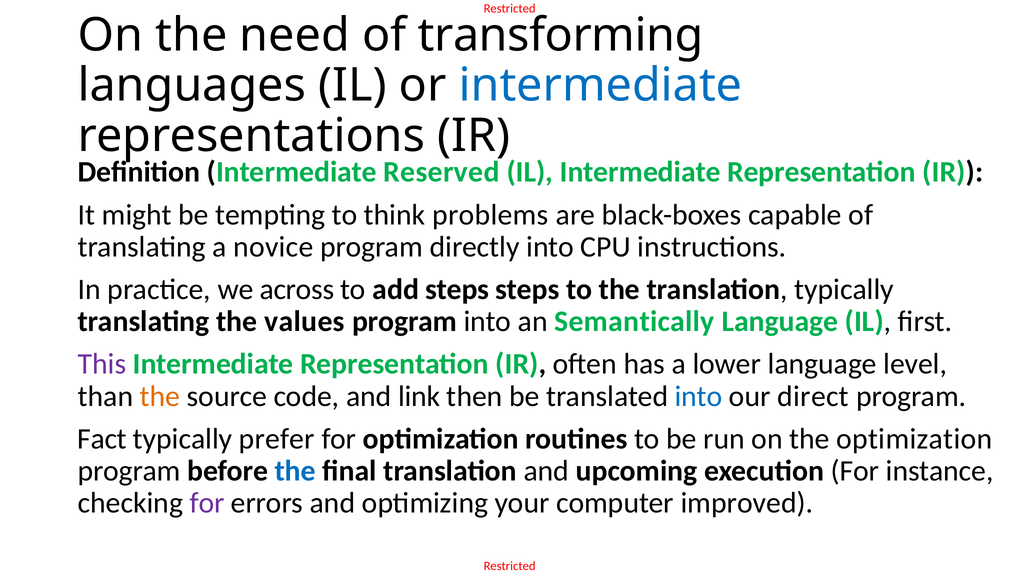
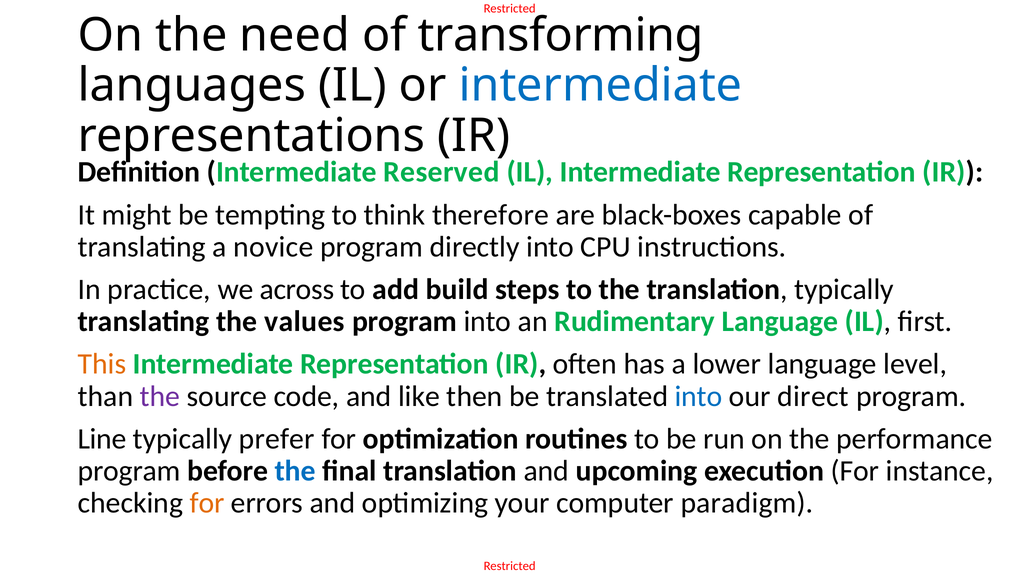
problems: problems -> therefore
add steps: steps -> build
Semantically: Semantically -> Rudimentary
This colour: purple -> orange
the at (160, 397) colour: orange -> purple
link: link -> like
Fact: Fact -> Line
the optimization: optimization -> performance
for at (207, 504) colour: purple -> orange
improved: improved -> paradigm
